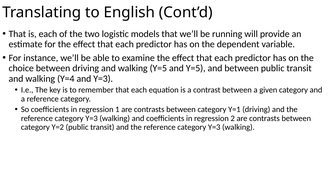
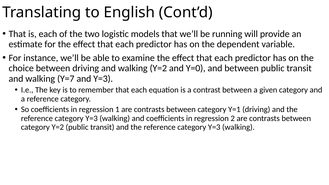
walking Y=5: Y=5 -> Y=2
and Y=5: Y=5 -> Y=0
Y=4: Y=4 -> Y=7
